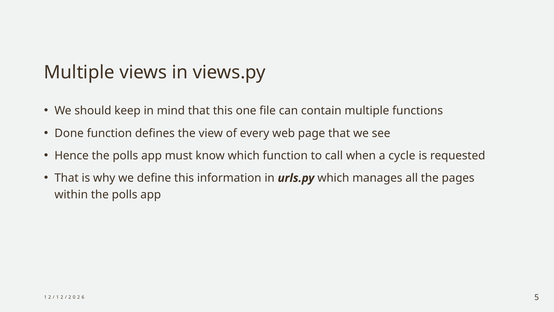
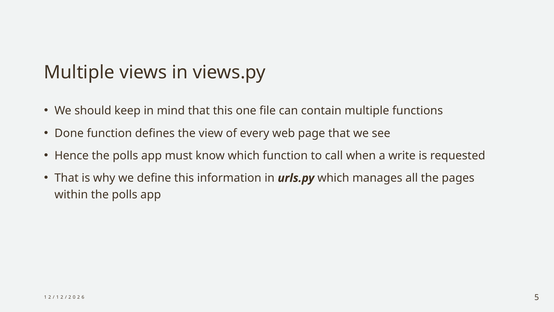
cycle: cycle -> write
